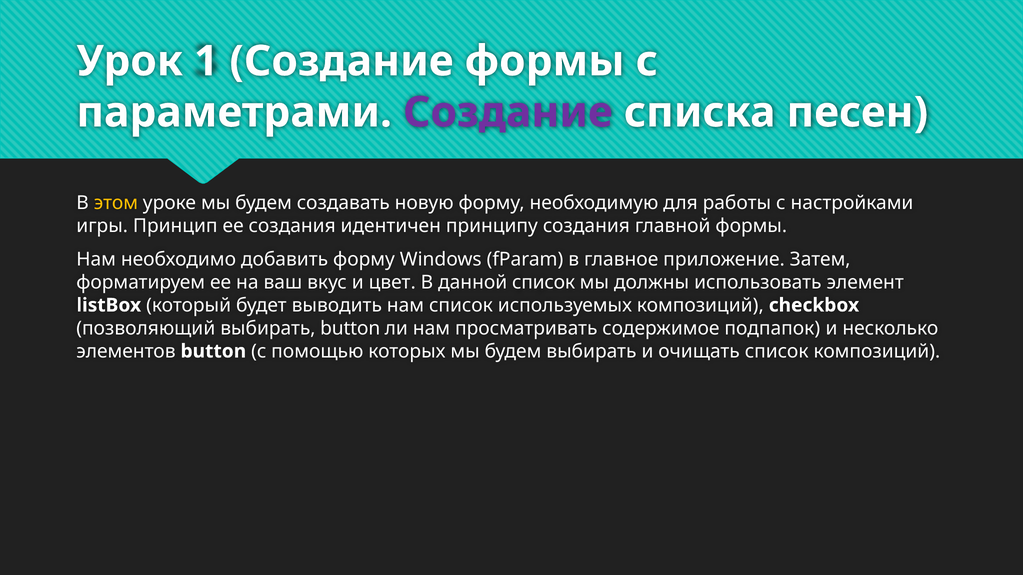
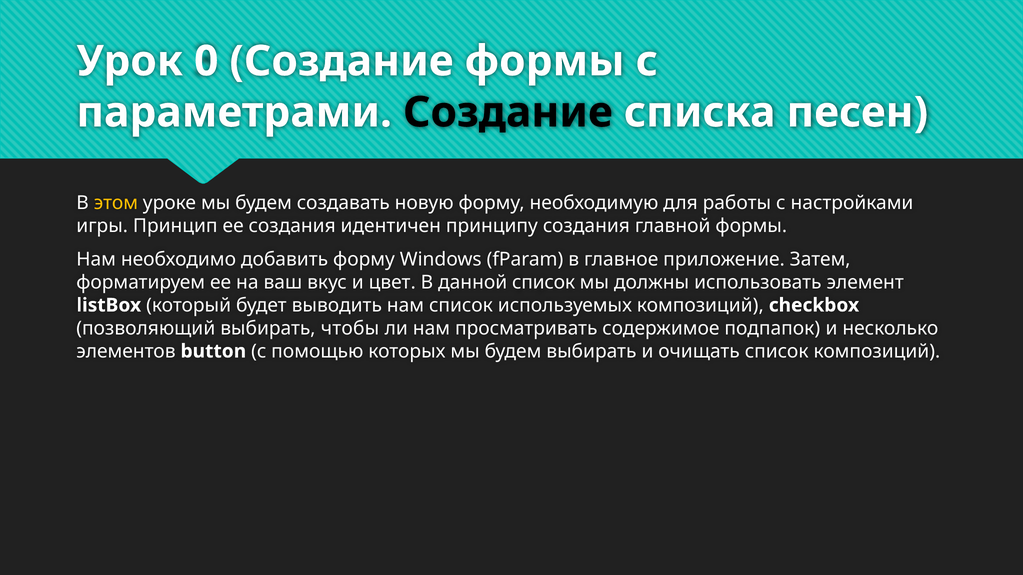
1: 1 -> 0
Создание at (508, 113) colour: purple -> black
выбирать button: button -> чтобы
